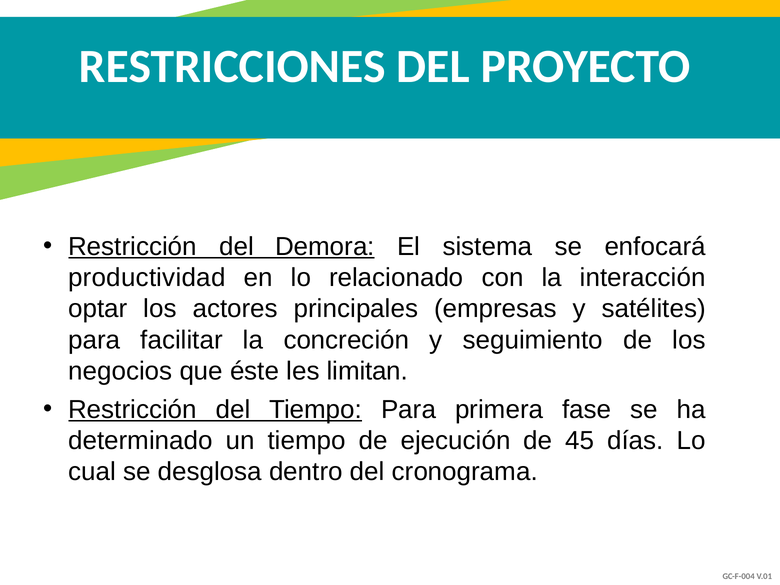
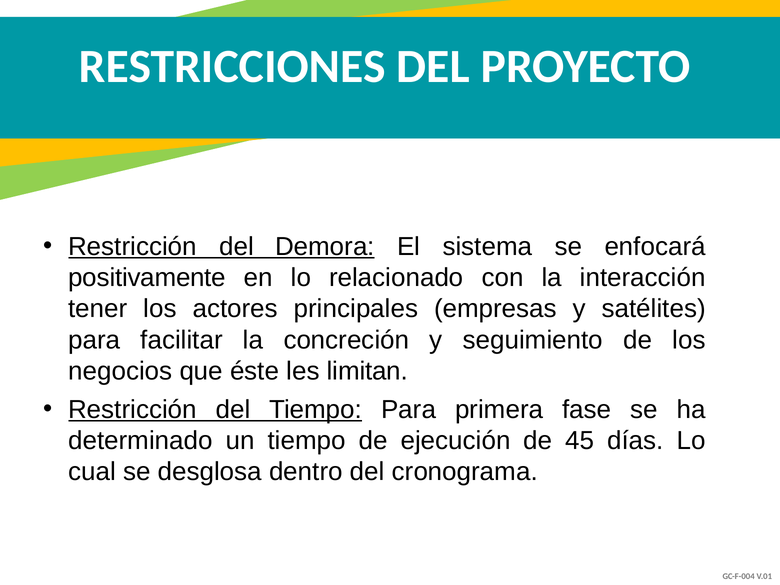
productividad: productividad -> positivamente
optar: optar -> tener
